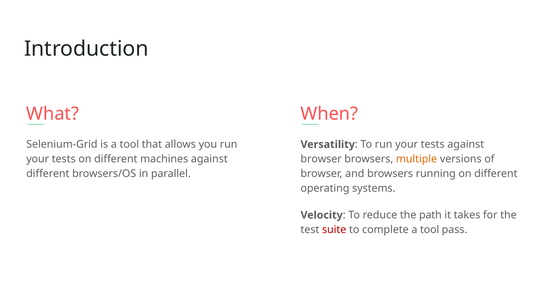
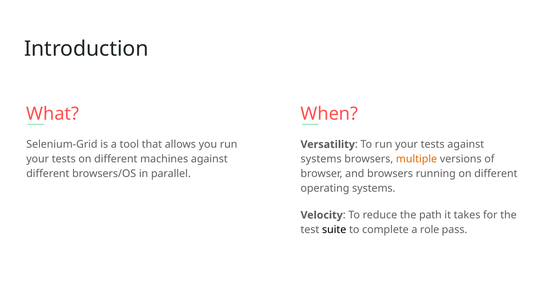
browser at (321, 159): browser -> systems
suite colour: red -> black
complete a tool: tool -> role
